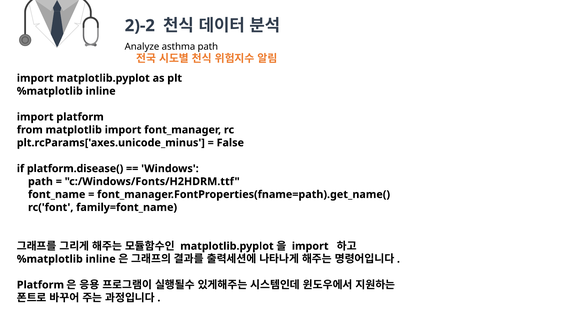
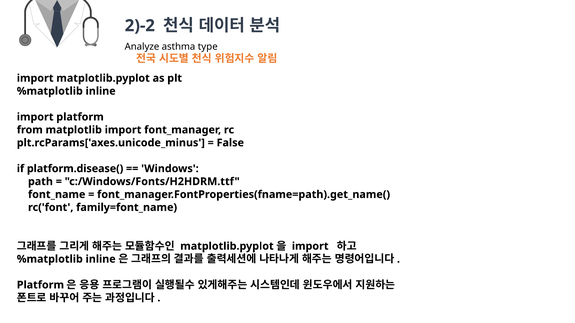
asthma path: path -> type
